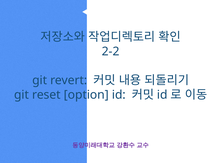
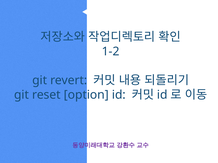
2-2: 2-2 -> 1-2
